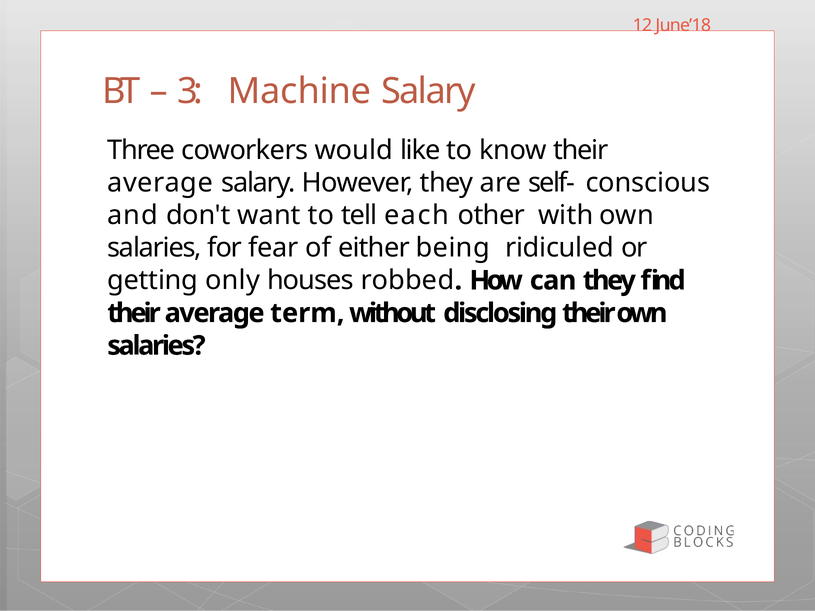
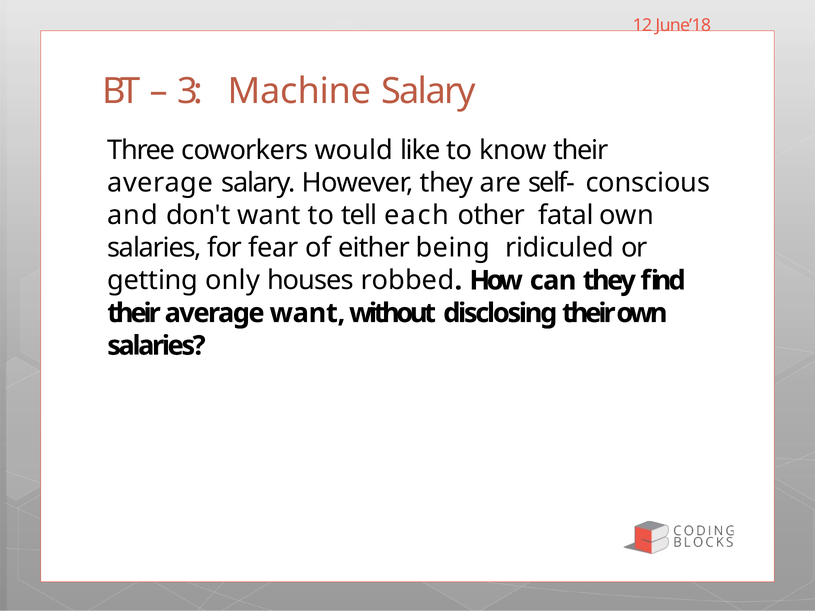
with: with -> fatal
average term: term -> want
